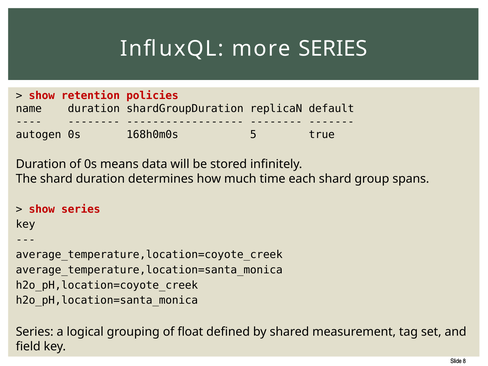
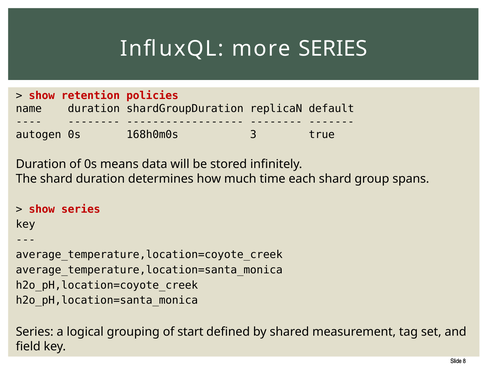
5: 5 -> 3
float: float -> start
